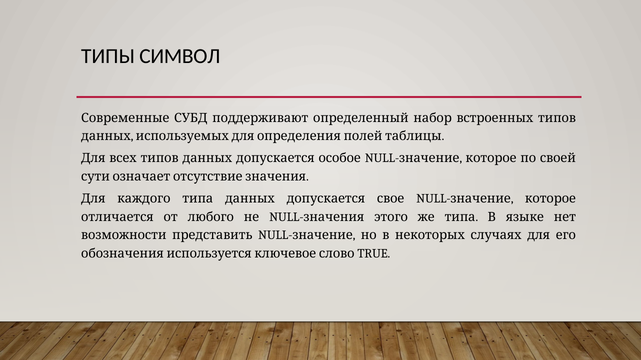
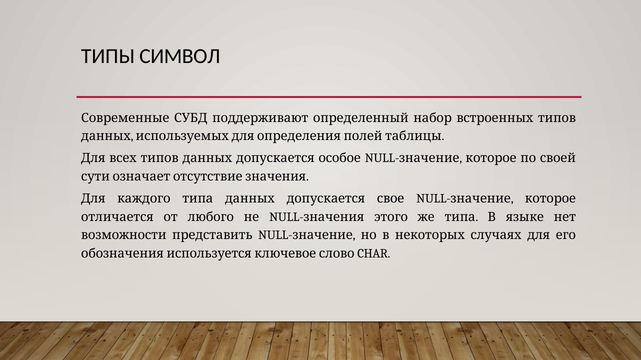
TRUE: TRUE -> CHAR
